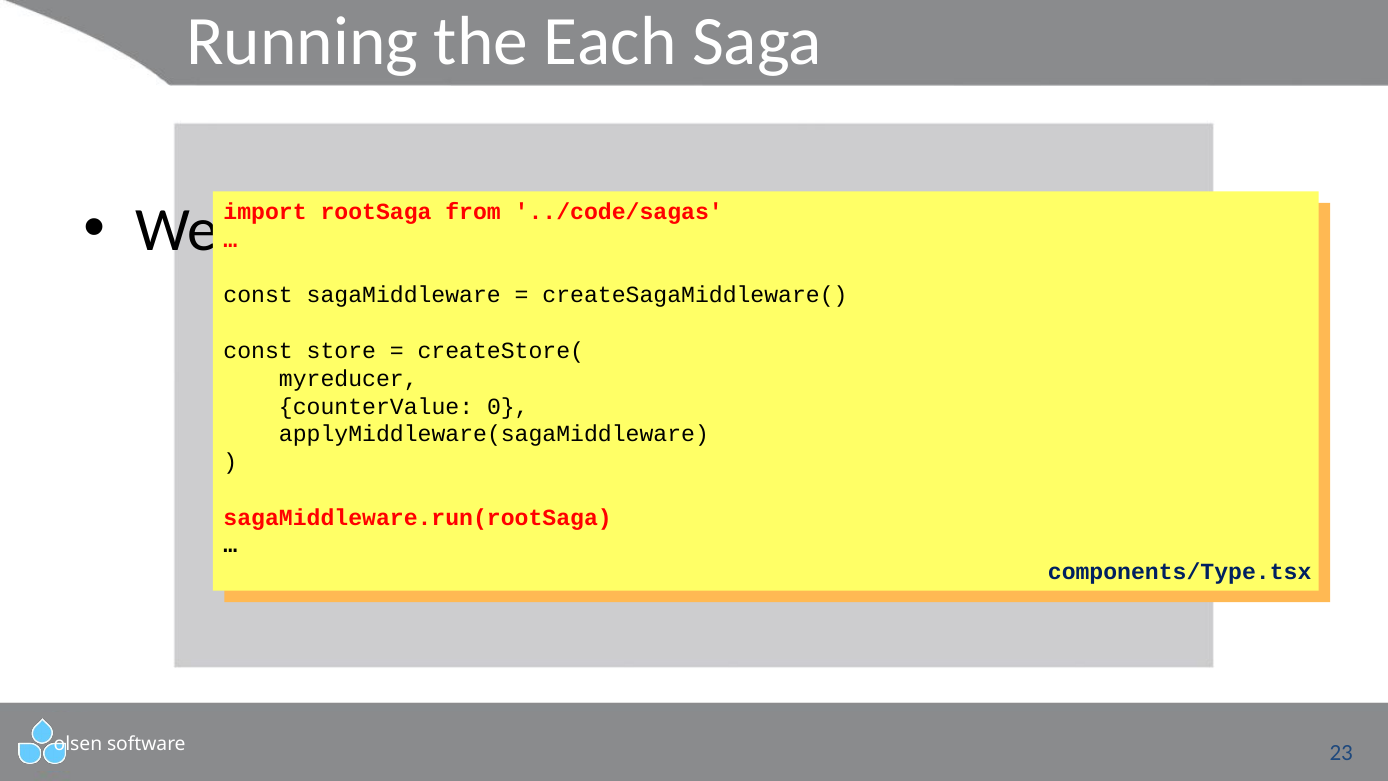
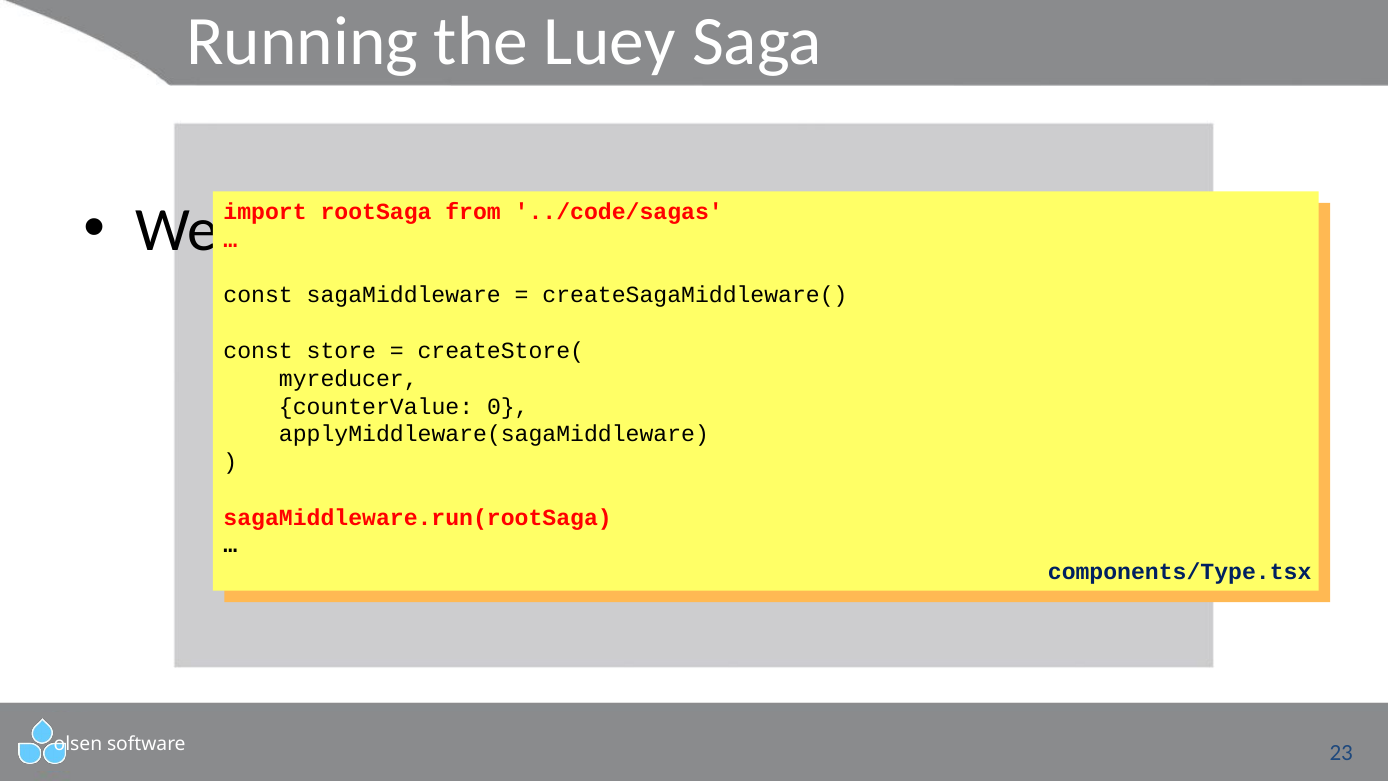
Each: Each -> Luey
